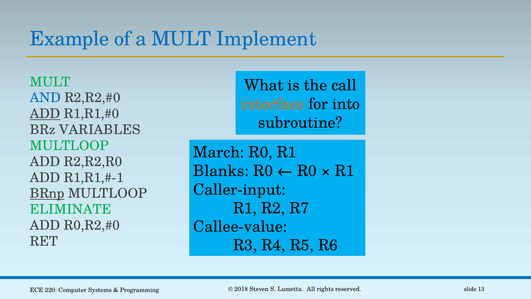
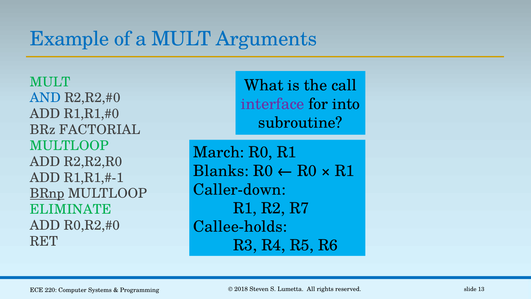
Implement: Implement -> Arguments
interface colour: orange -> purple
ADD at (45, 114) underline: present -> none
VARIABLES: VARIABLES -> FACTORIAL
Caller-input: Caller-input -> Caller-down
Callee-value: Callee-value -> Callee-holds
